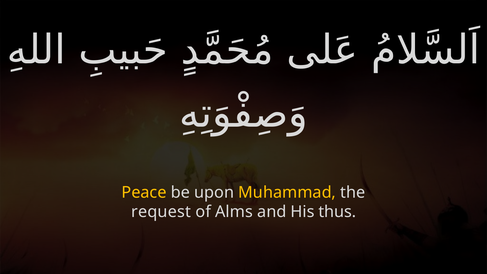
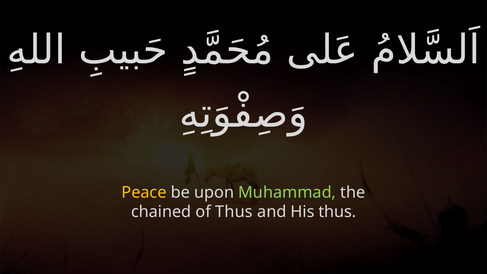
Muhammad colour: yellow -> light green
request: request -> chained
of Alms: Alms -> Thus
